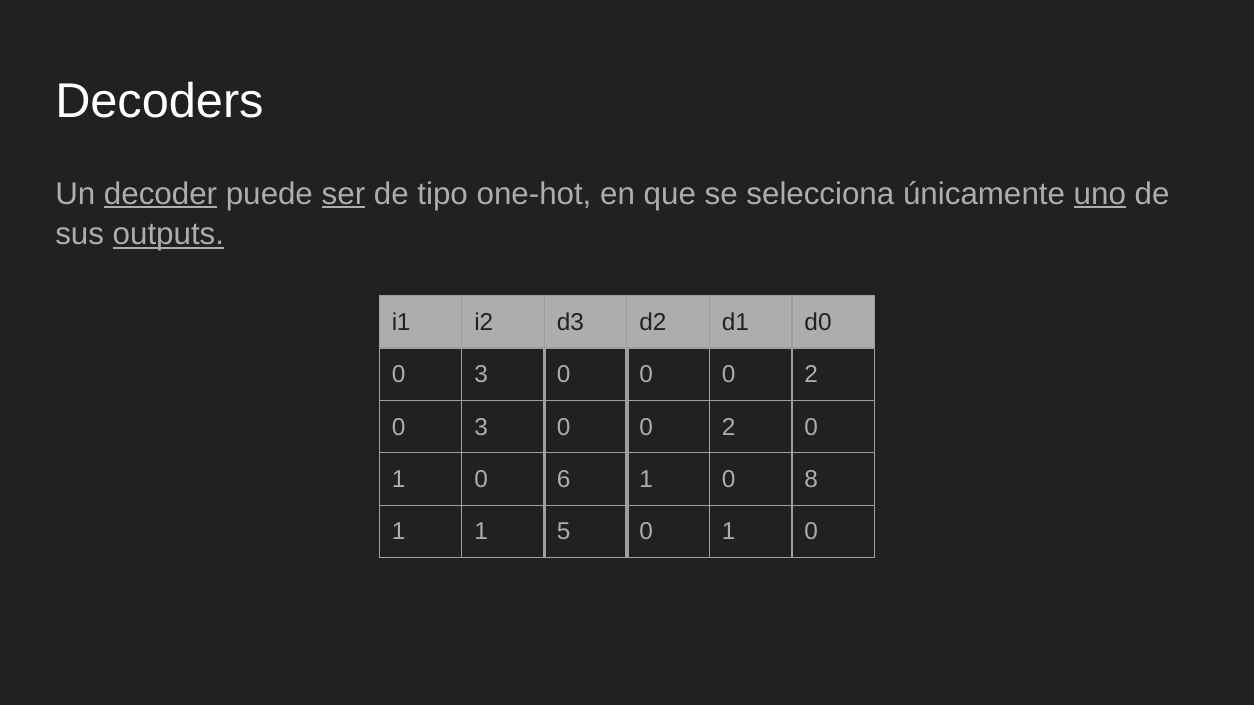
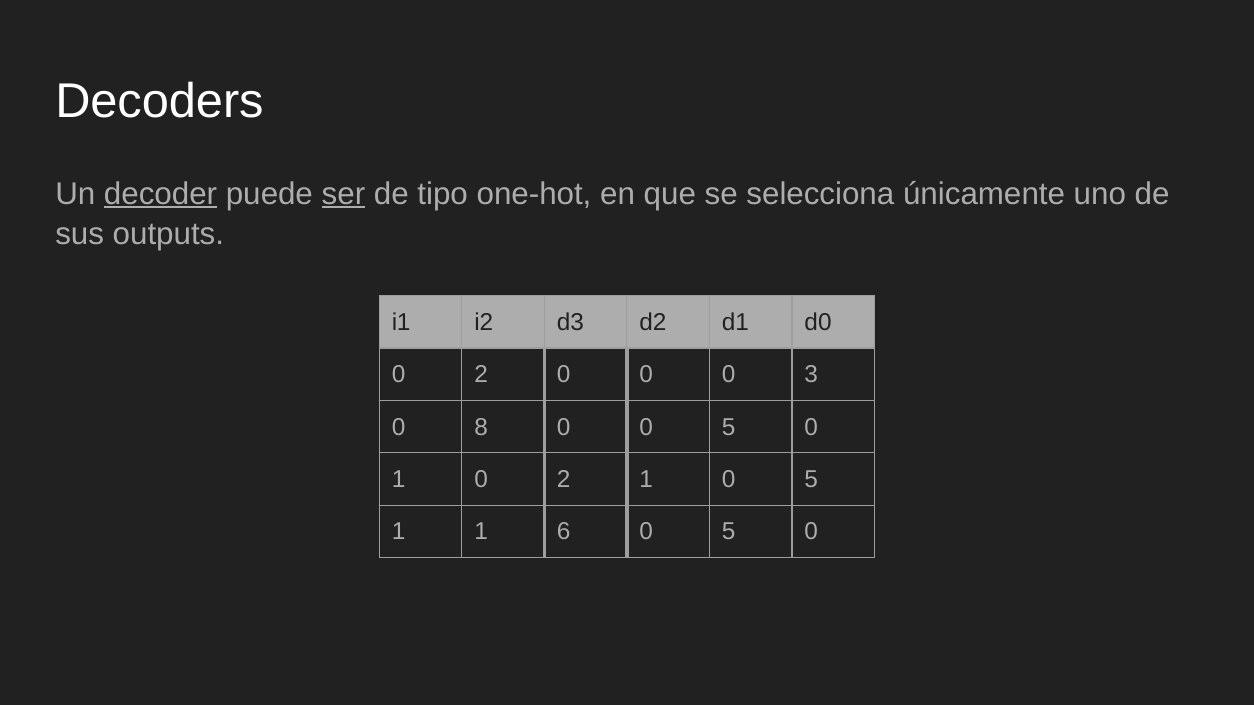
uno underline: present -> none
outputs underline: present -> none
3 at (481, 375): 3 -> 2
0 0 0 2: 2 -> 3
3 at (481, 427): 3 -> 8
2 at (729, 427): 2 -> 5
1 0 6: 6 -> 2
1 0 8: 8 -> 5
5: 5 -> 6
1 at (729, 532): 1 -> 5
